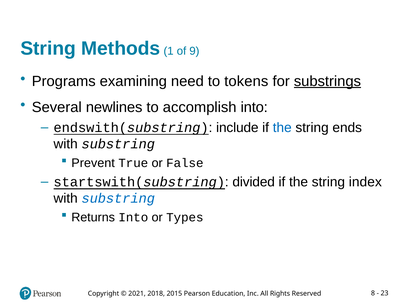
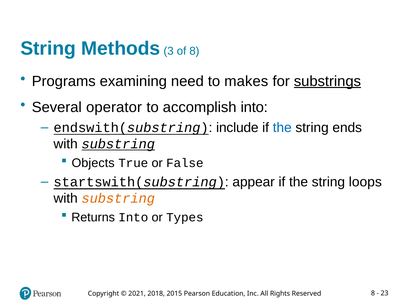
1: 1 -> 3
of 9: 9 -> 8
tokens: tokens -> makes
newlines: newlines -> operator
substring at (118, 144) underline: none -> present
Prevent: Prevent -> Objects
divided: divided -> appear
index: index -> loops
substring at (118, 198) colour: blue -> orange
